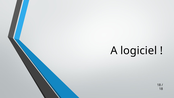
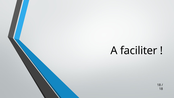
logiciel: logiciel -> faciliter
